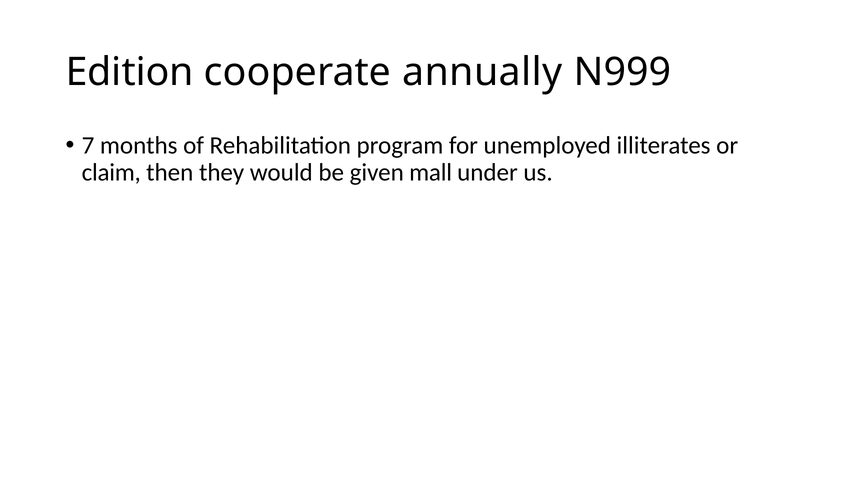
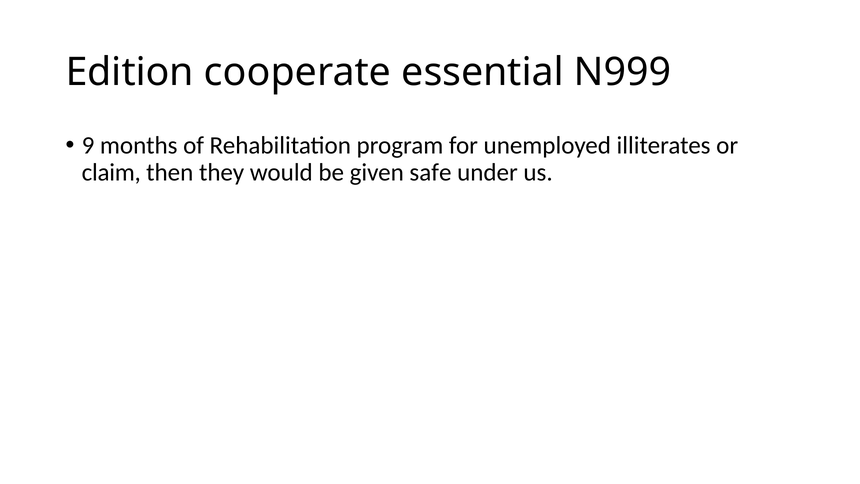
annually: annually -> essential
7: 7 -> 9
mall: mall -> safe
